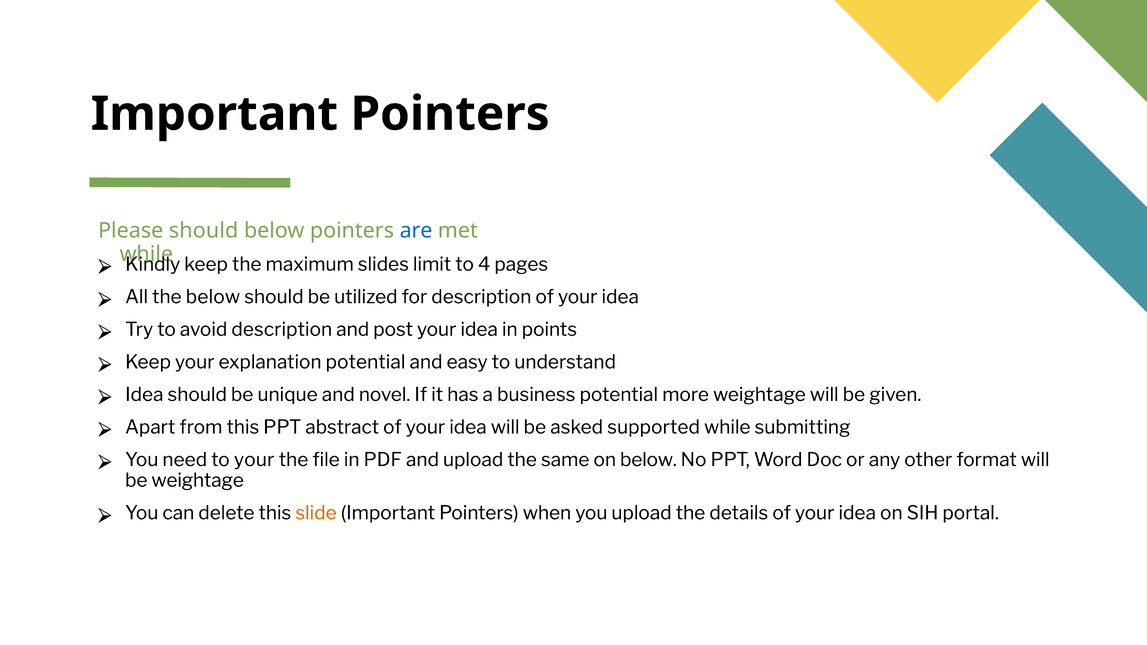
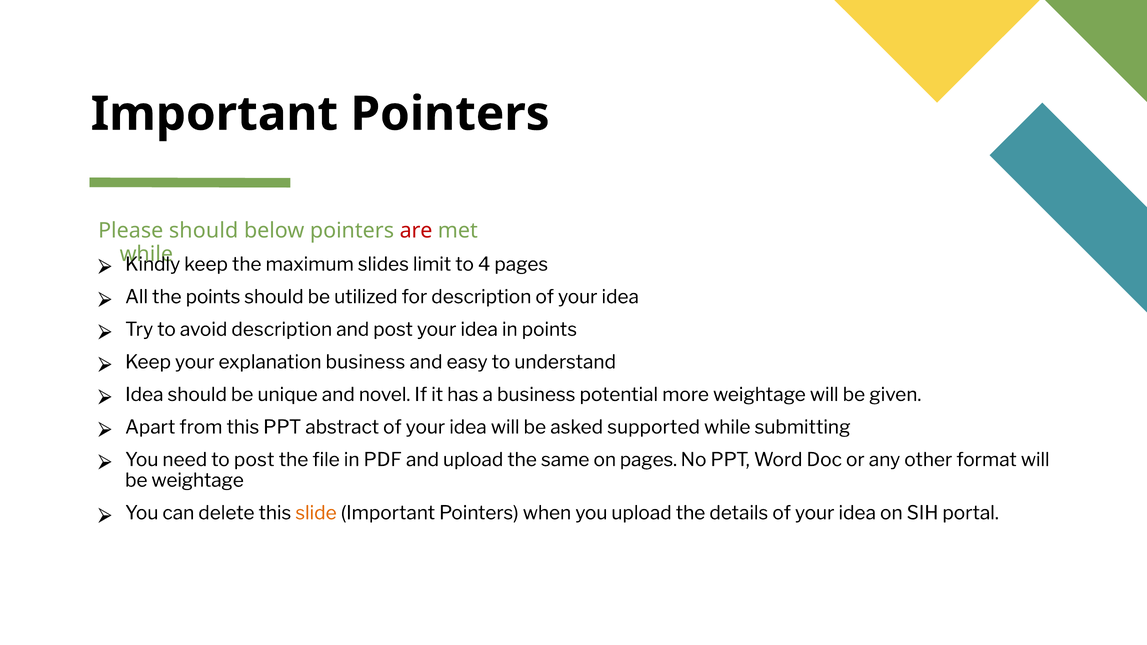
are colour: blue -> red
the below: below -> points
explanation potential: potential -> business
to your: your -> post
on below: below -> pages
